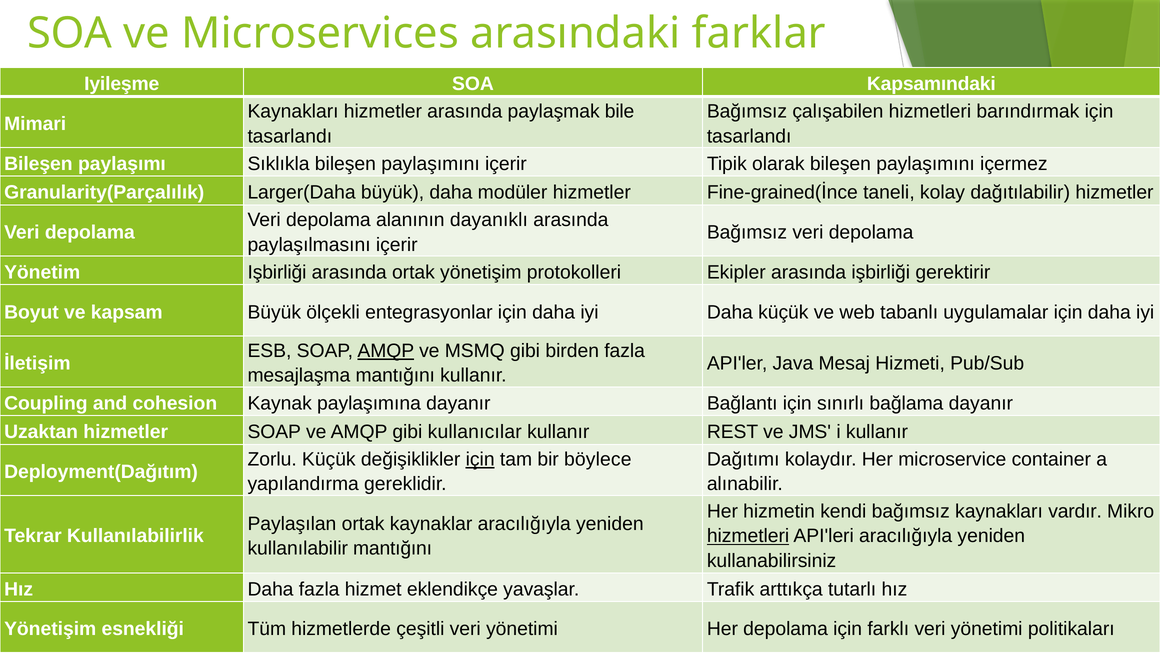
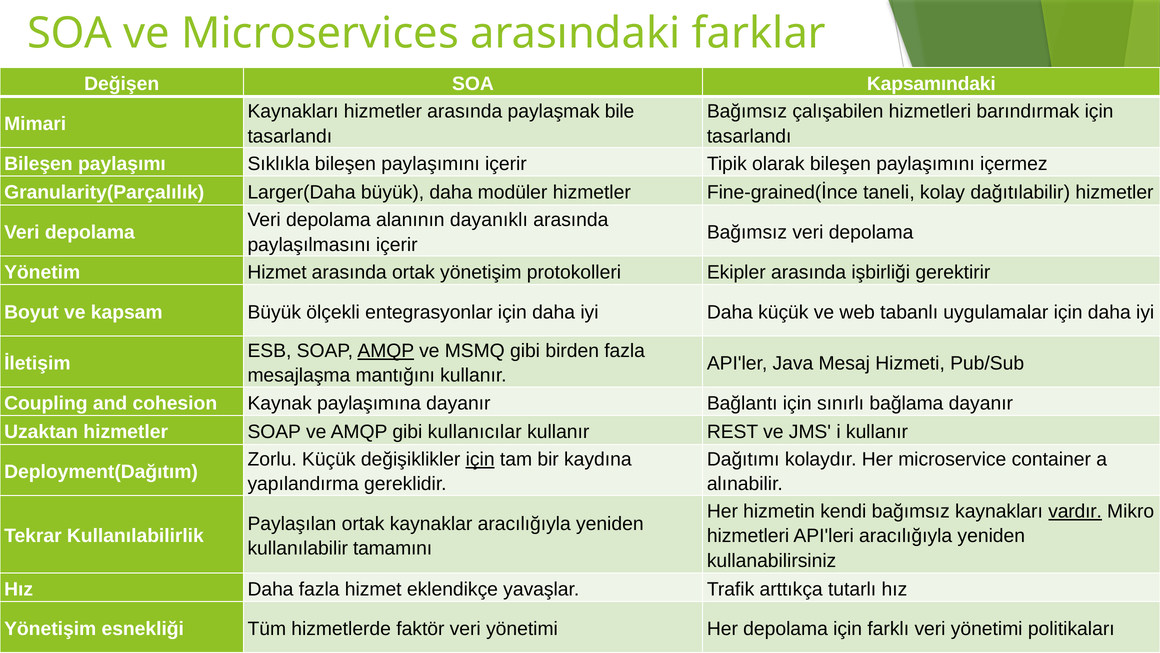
Iyileşme: Iyileşme -> Değişen
Yönetim Işbirliği: Işbirliği -> Hizmet
böylece: böylece -> kaydına
vardır underline: none -> present
hizmetleri at (748, 536) underline: present -> none
kullanılabilir mantığını: mantığını -> tamamını
çeşitli: çeşitli -> faktör
